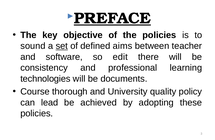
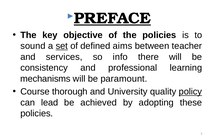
software: software -> services
edit: edit -> info
technologies: technologies -> mechanisms
documents: documents -> paramount
policy underline: none -> present
